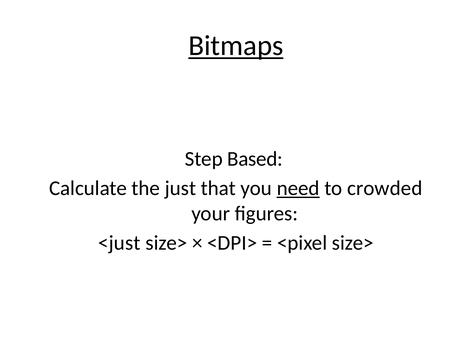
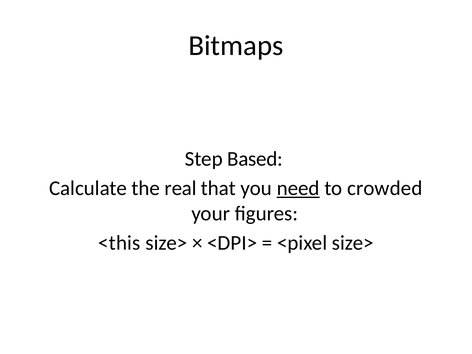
Bitmaps underline: present -> none
just: just -> real
<just: <just -> <this
